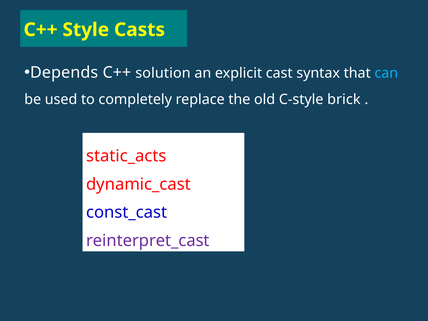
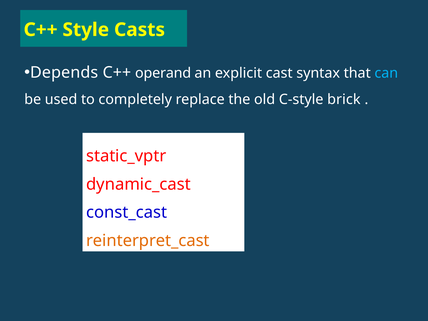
solution: solution -> operand
static_acts: static_acts -> static_vptr
reinterpret_cast colour: purple -> orange
